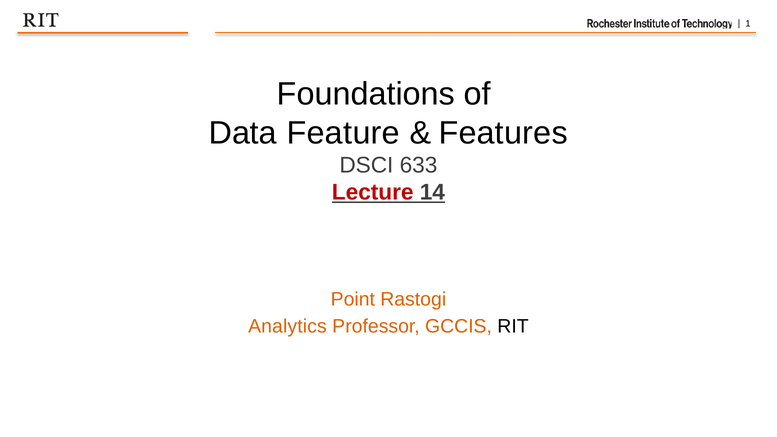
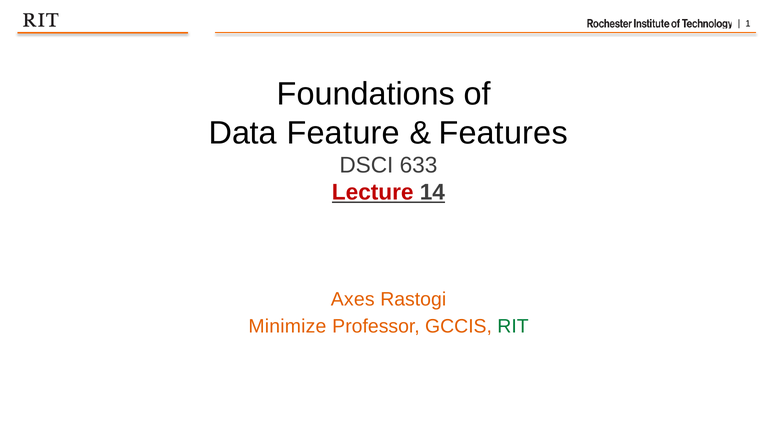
Point: Point -> Axes
Analytics: Analytics -> Minimize
RIT colour: black -> green
